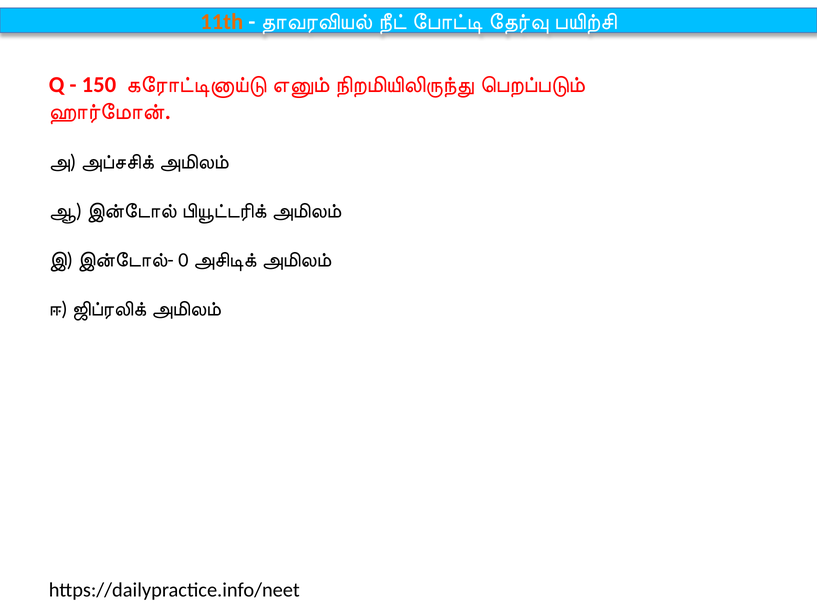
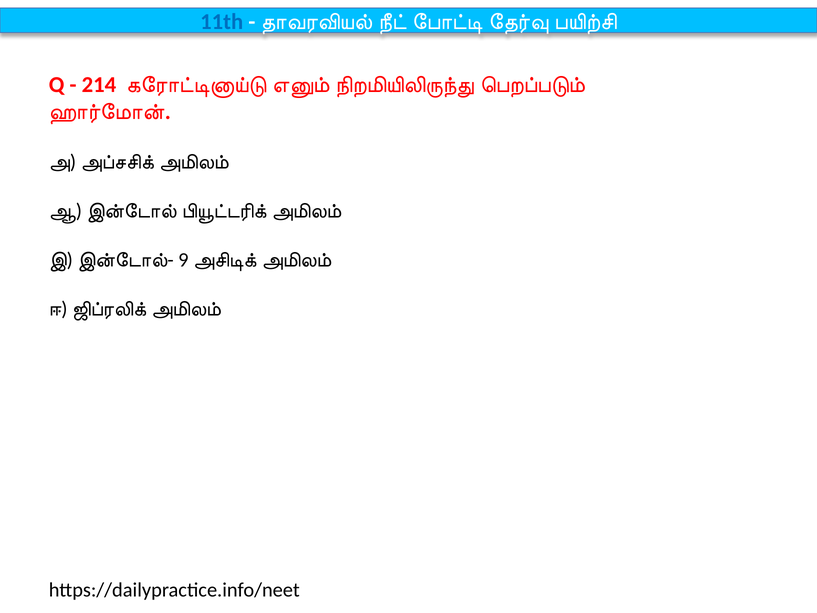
11th colour: orange -> blue
150: 150 -> 214
0: 0 -> 9
